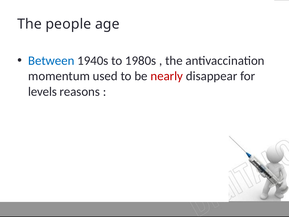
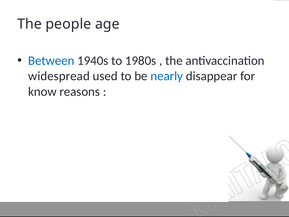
momentum: momentum -> widespread
nearly colour: red -> blue
levels: levels -> know
